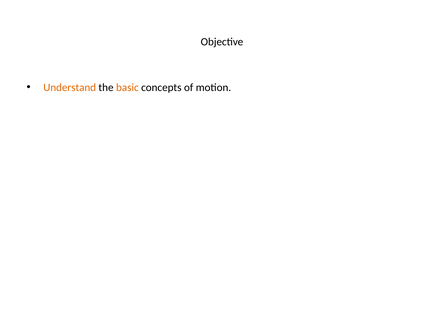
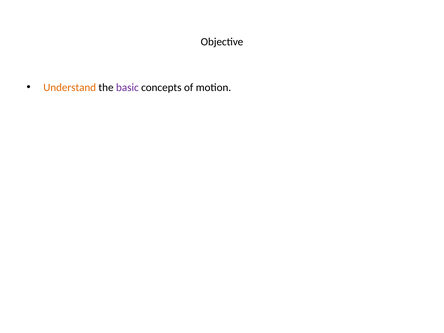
basic colour: orange -> purple
